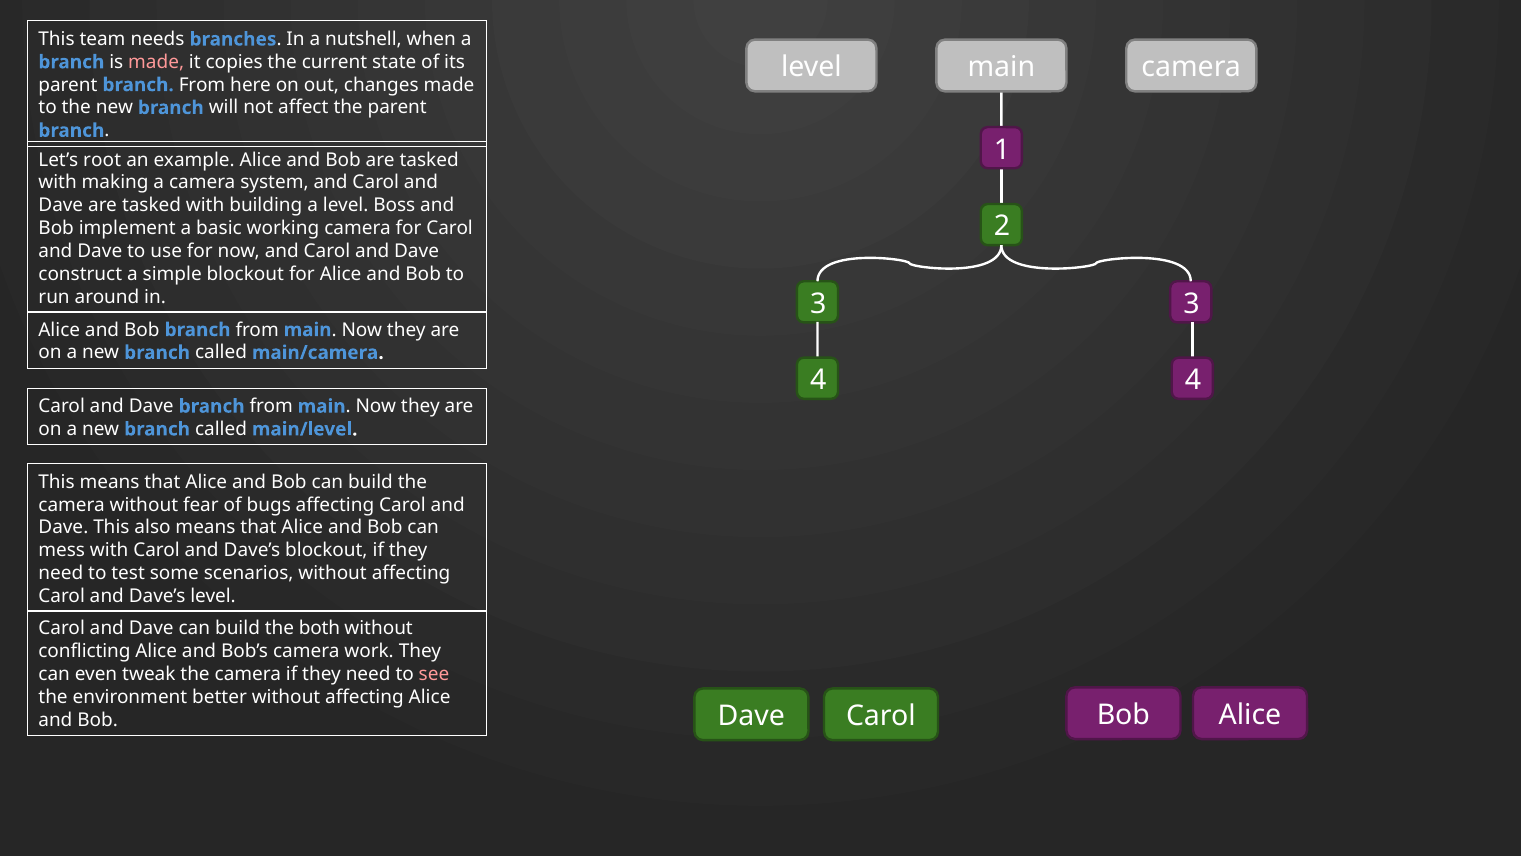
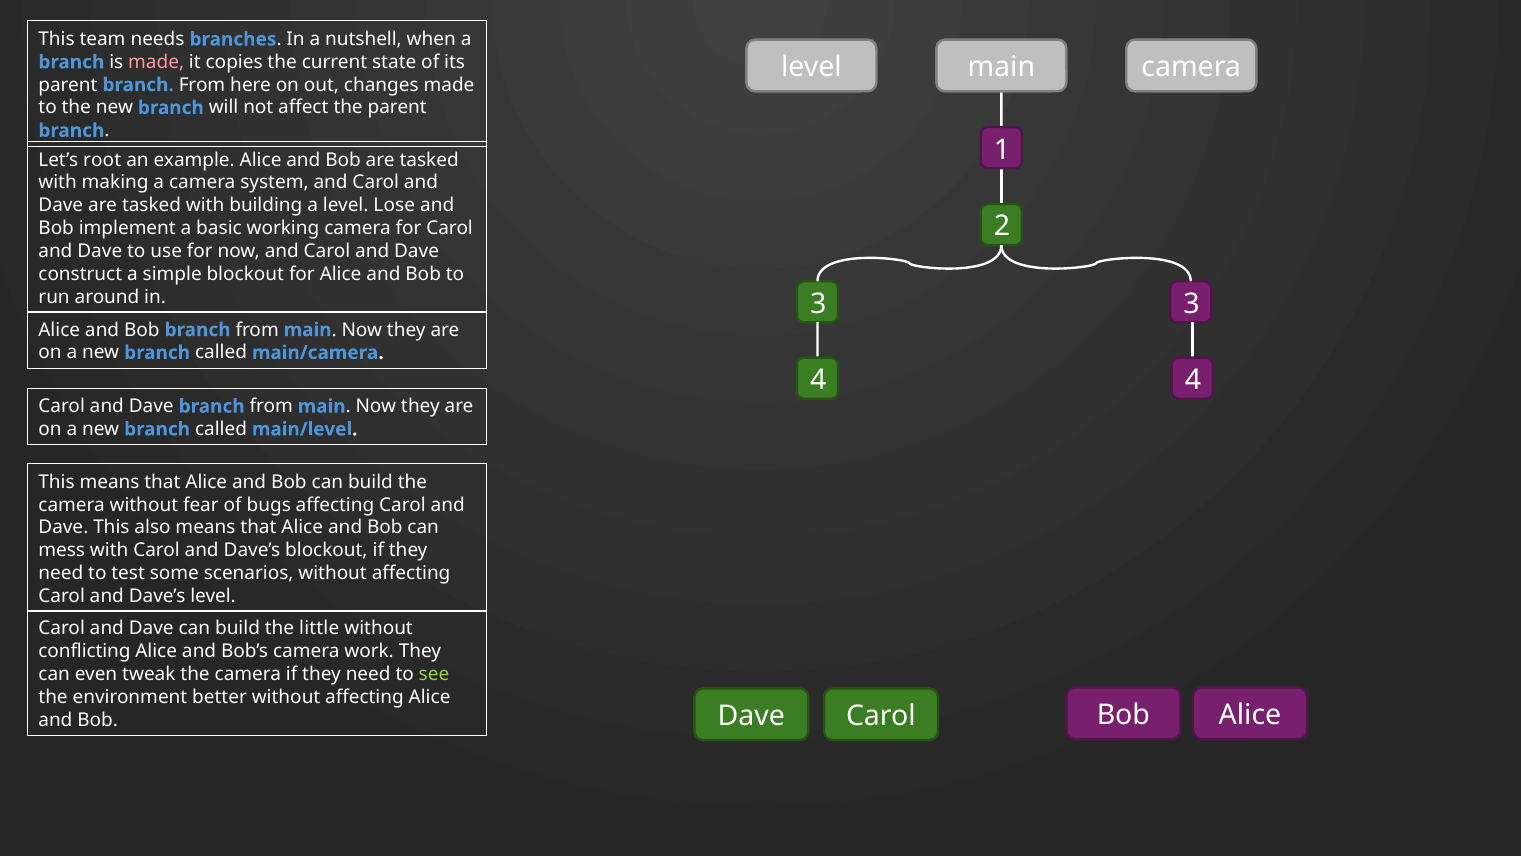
Boss: Boss -> Lose
both: both -> little
see colour: pink -> light green
